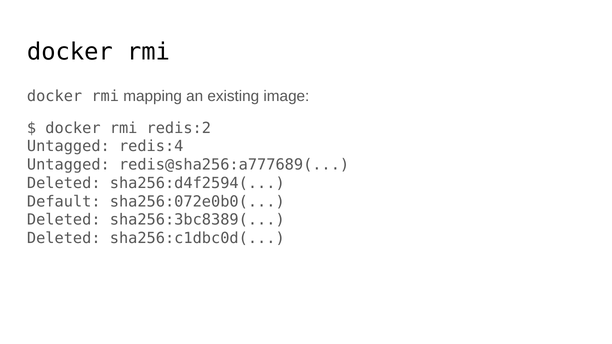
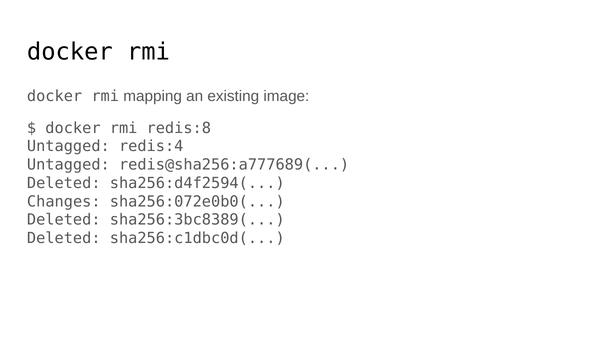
redis:2: redis:2 -> redis:8
Default: Default -> Changes
